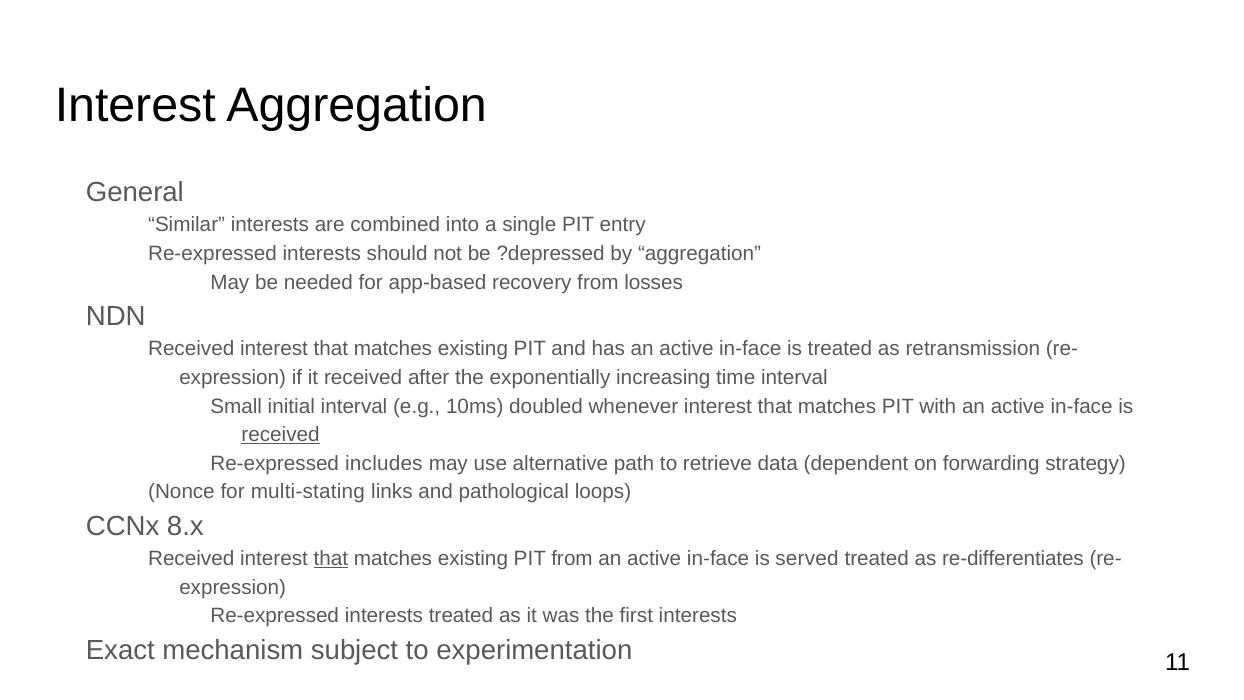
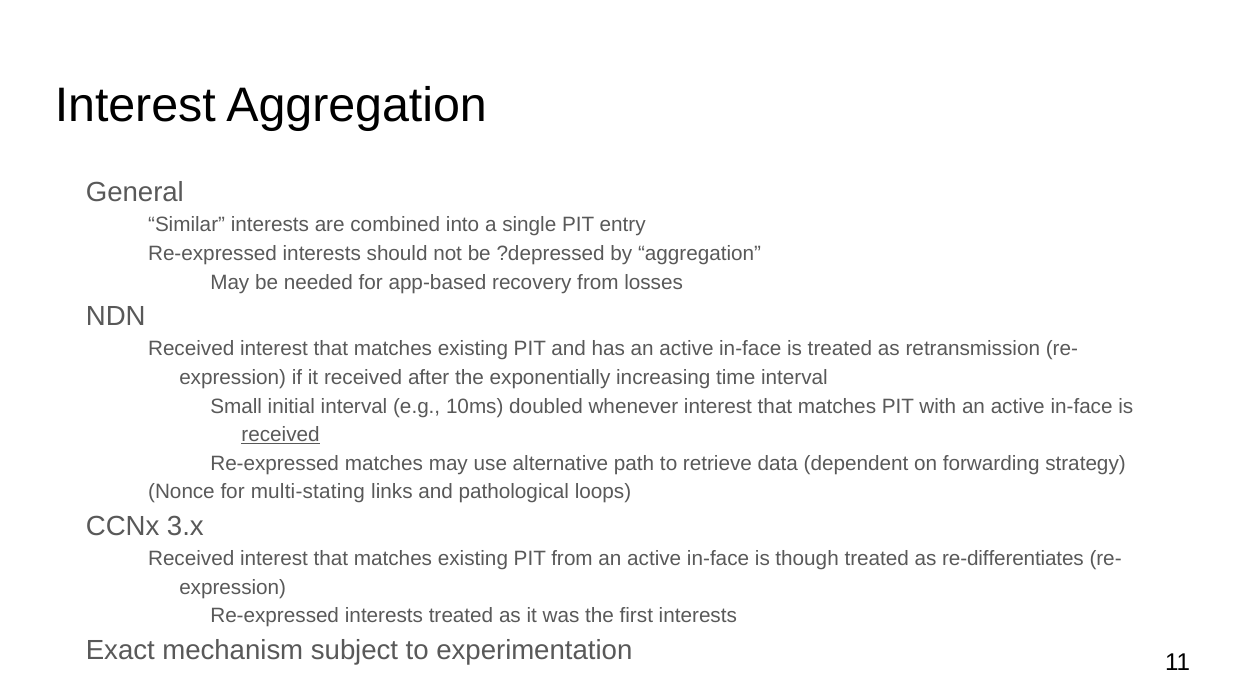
Re-expressed includes: includes -> matches
8.x: 8.x -> 3.x
that at (331, 559) underline: present -> none
served: served -> though
